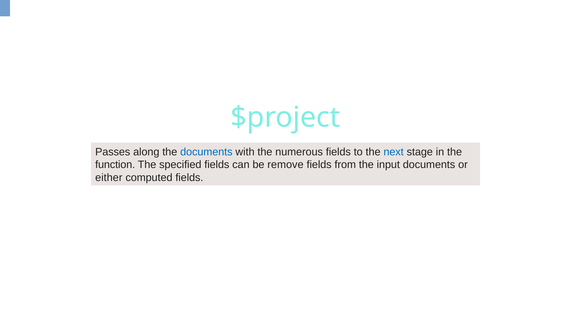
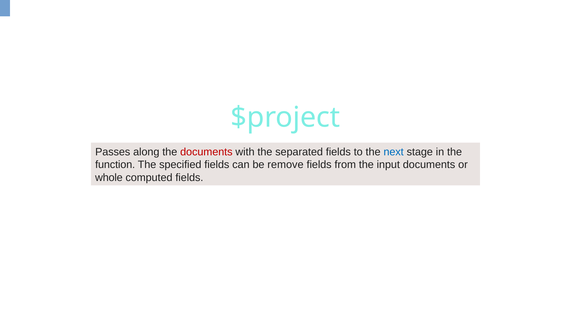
documents at (206, 152) colour: blue -> red
numerous: numerous -> separated
either: either -> whole
